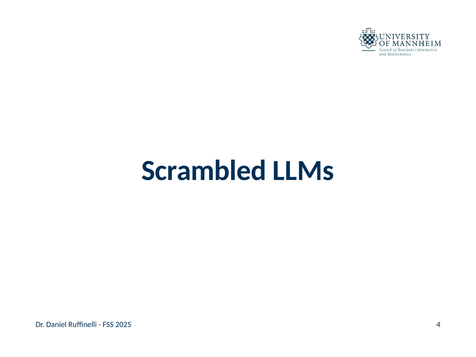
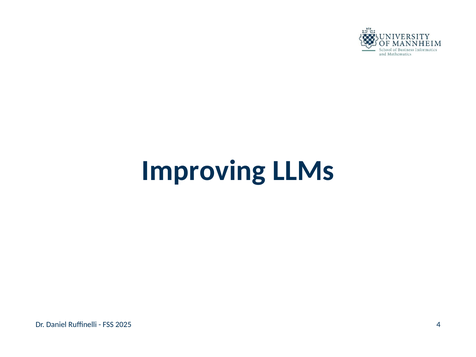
Scrambled: Scrambled -> Improving
